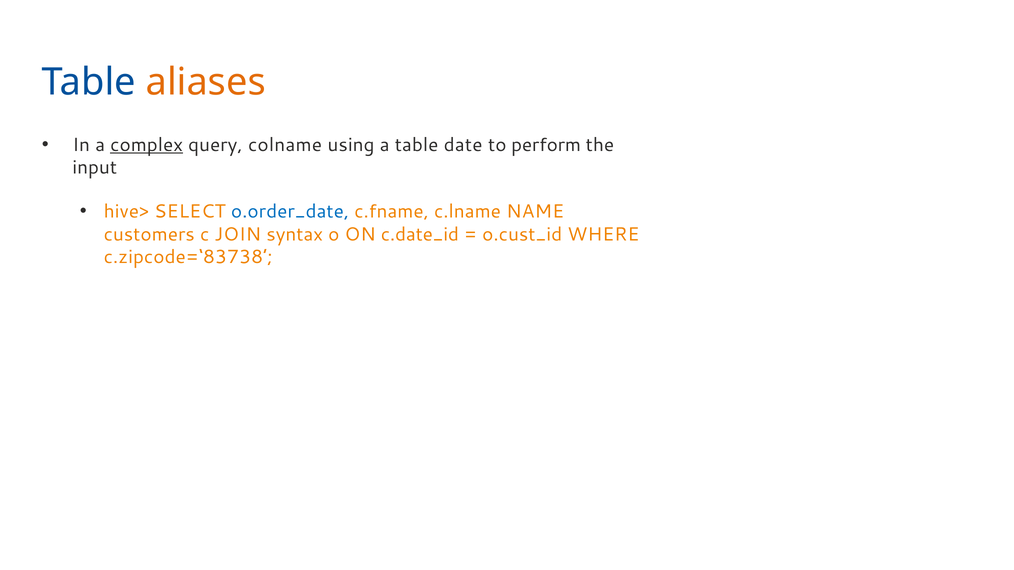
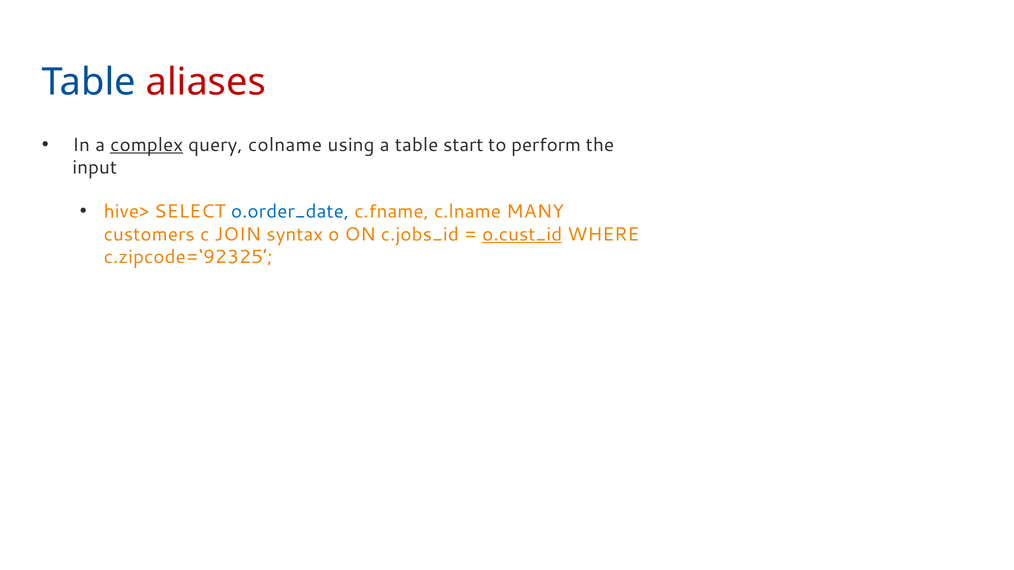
aliases colour: orange -> red
date: date -> start
NAME: NAME -> MANY
c.date_id: c.date_id -> c.jobs_id
o.cust_id underline: none -> present
c.zipcode=‘83738: c.zipcode=‘83738 -> c.zipcode=‘92325
